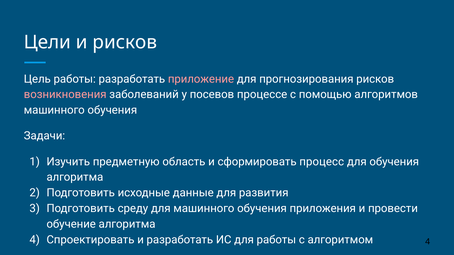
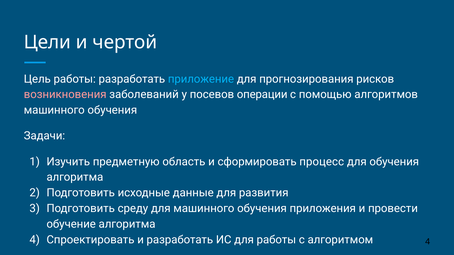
и рисков: рисков -> чертой
приложение colour: pink -> light blue
процессе: процессе -> операции
